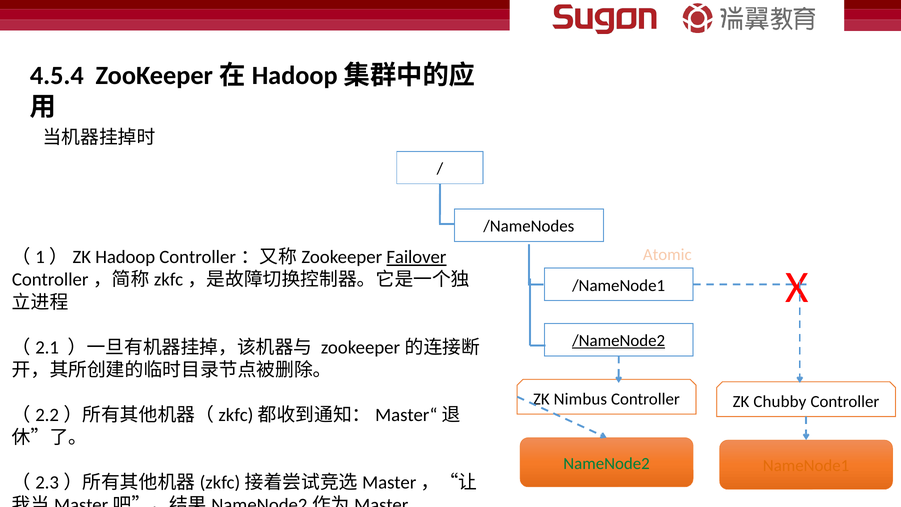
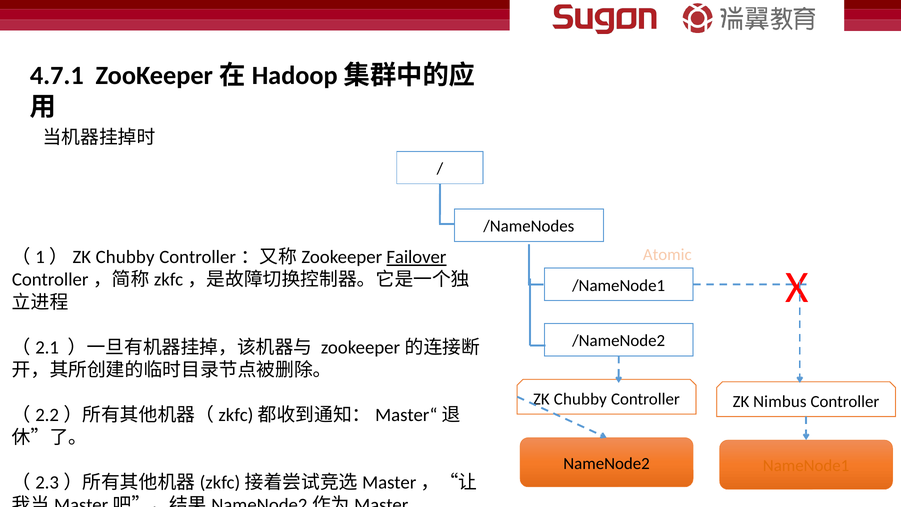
4.5.4: 4.5.4 -> 4.7.1
（1）ZK Hadoop: Hadoop -> Chubby
/NameNode2 underline: present -> none
ZK Nimbus: Nimbus -> Chubby
Chubby: Chubby -> Nimbus
NameNode2 colour: green -> black
